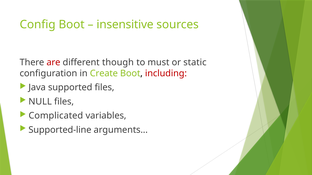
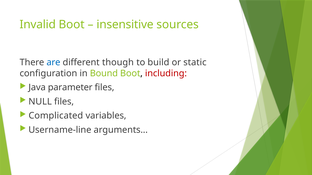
Config: Config -> Invalid
are colour: red -> blue
must: must -> build
Create: Create -> Bound
supported: supported -> parameter
Supported-line: Supported-line -> Username-line
